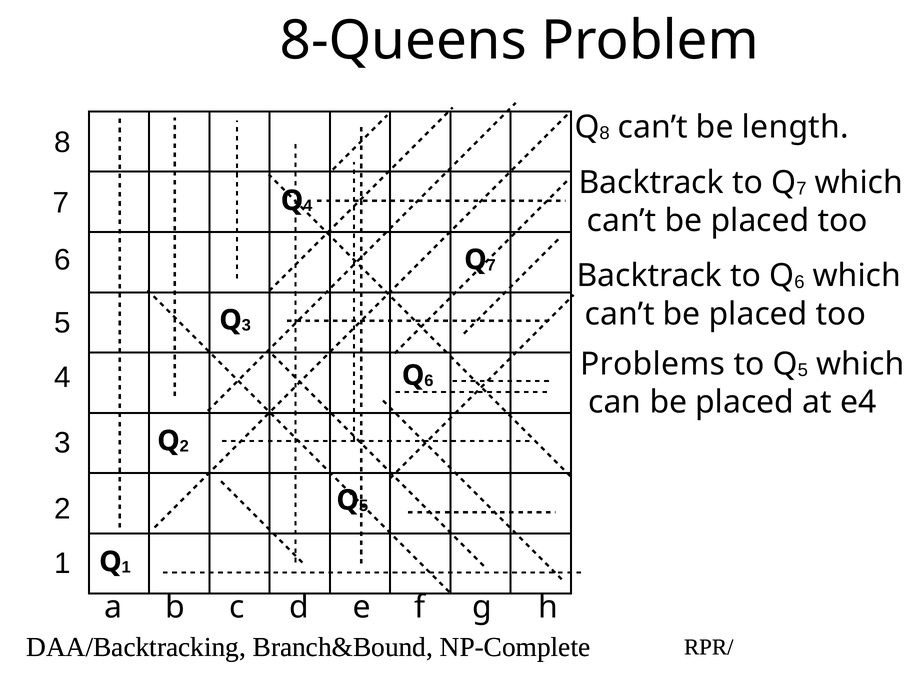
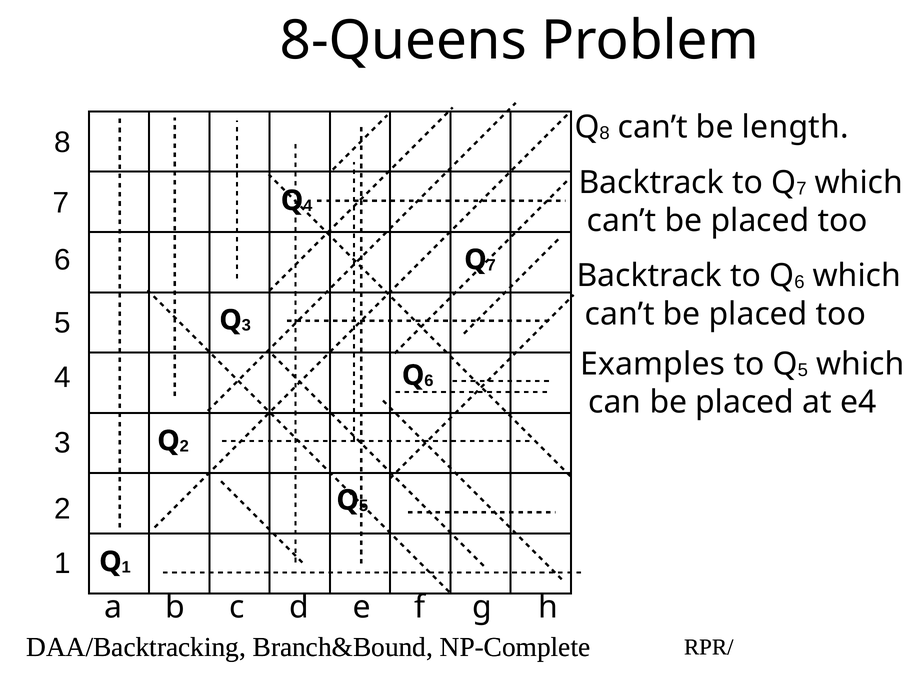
Problems: Problems -> Examples
